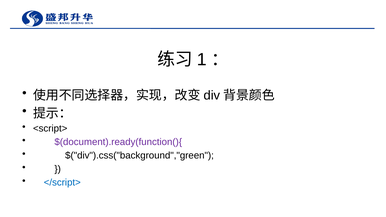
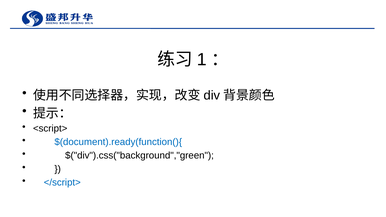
$(document).ready(function(){ colour: purple -> blue
